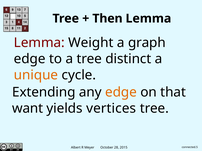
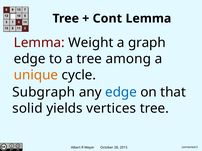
Then: Then -> Cont
distinct: distinct -> among
Extending: Extending -> Subgraph
edge at (121, 92) colour: orange -> blue
want: want -> solid
